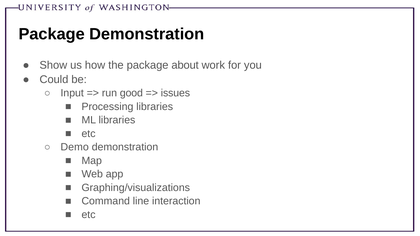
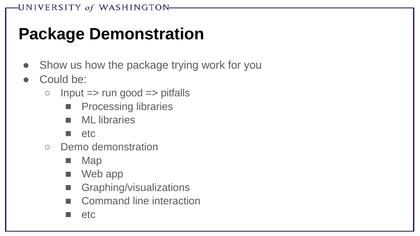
about: about -> trying
issues: issues -> pitfalls
